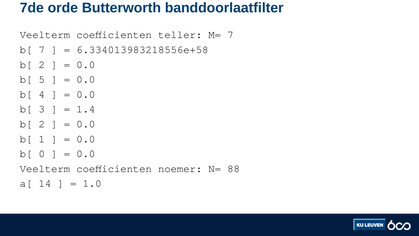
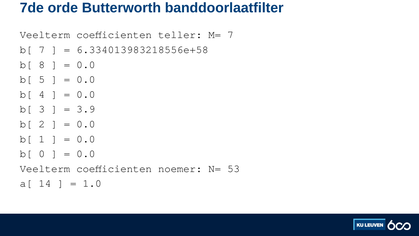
2 at (42, 64): 2 -> 8
1.4: 1.4 -> 3.9
88: 88 -> 53
